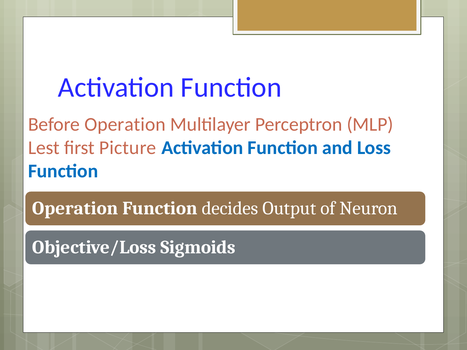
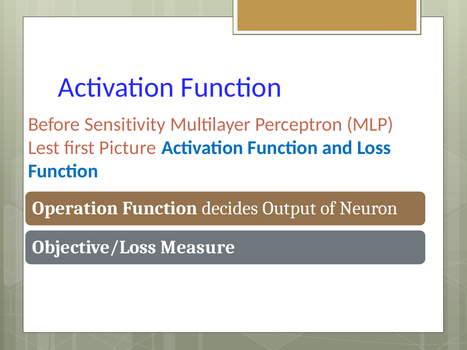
Before Operation: Operation -> Sensitivity
Sigmoids: Sigmoids -> Measure
